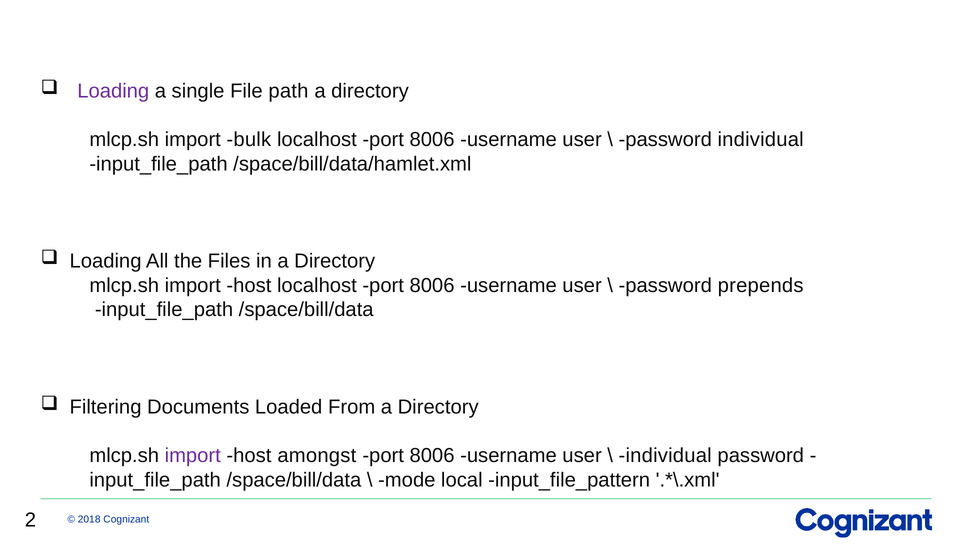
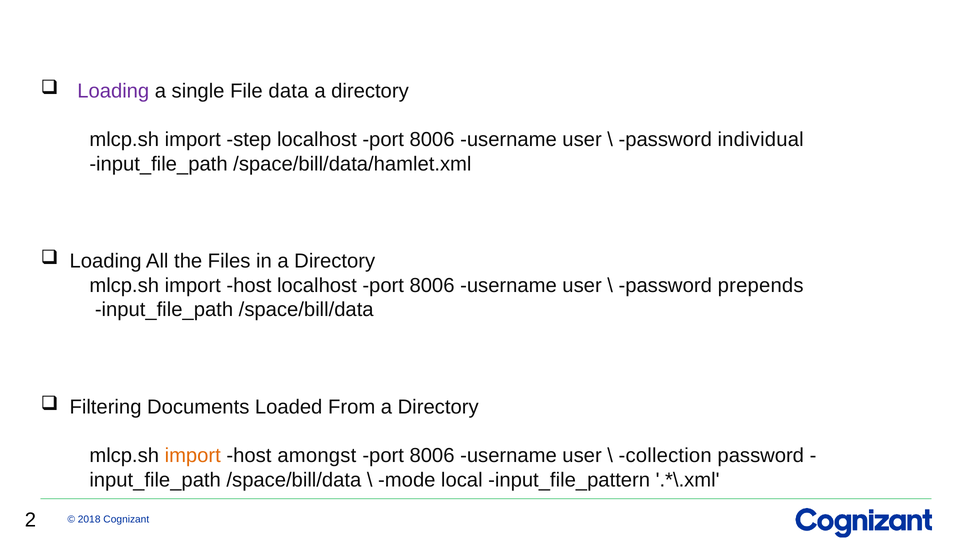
path: path -> data
bulk: bulk -> step
import at (193, 455) colour: purple -> orange
individual at (665, 455): individual -> collection
